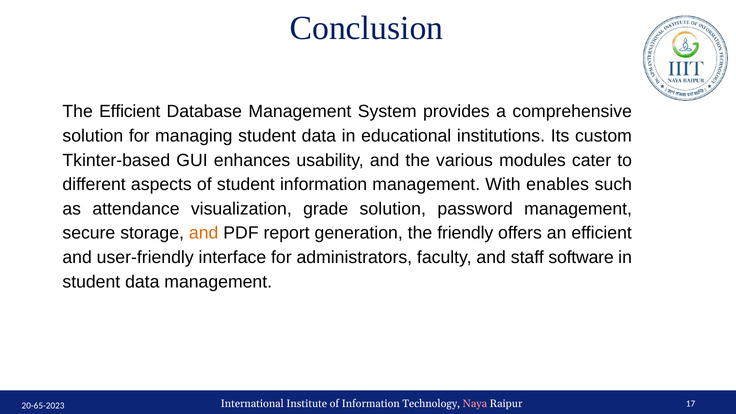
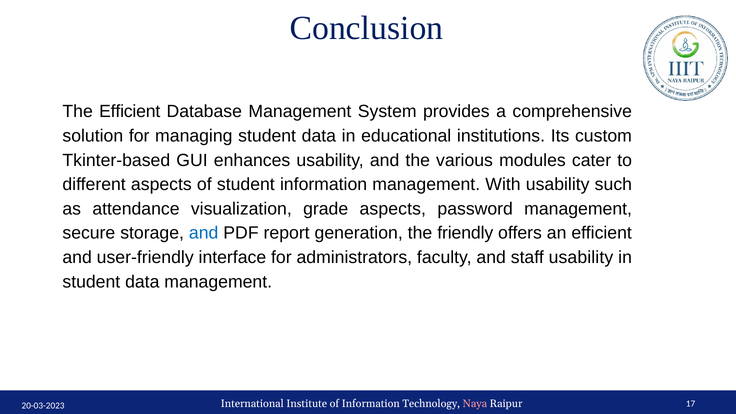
With enables: enables -> usability
grade solution: solution -> aspects
and at (204, 233) colour: orange -> blue
staff software: software -> usability
20-65-2023: 20-65-2023 -> 20-03-2023
